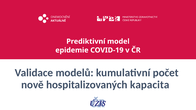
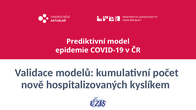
kapacita: kapacita -> kyslíkem
